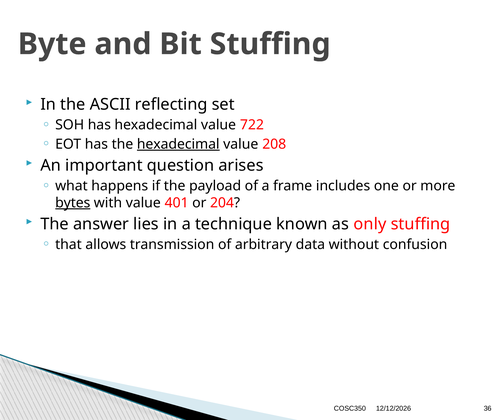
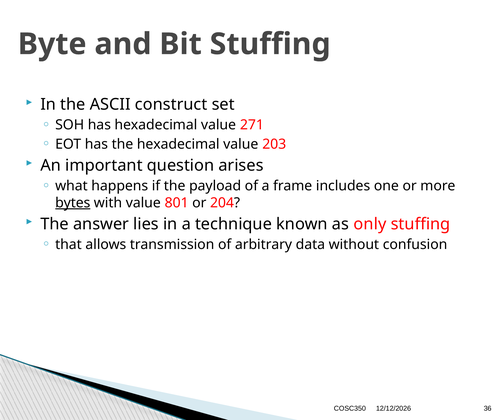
reflecting: reflecting -> construct
722: 722 -> 271
hexadecimal at (178, 144) underline: present -> none
208: 208 -> 203
401: 401 -> 801
